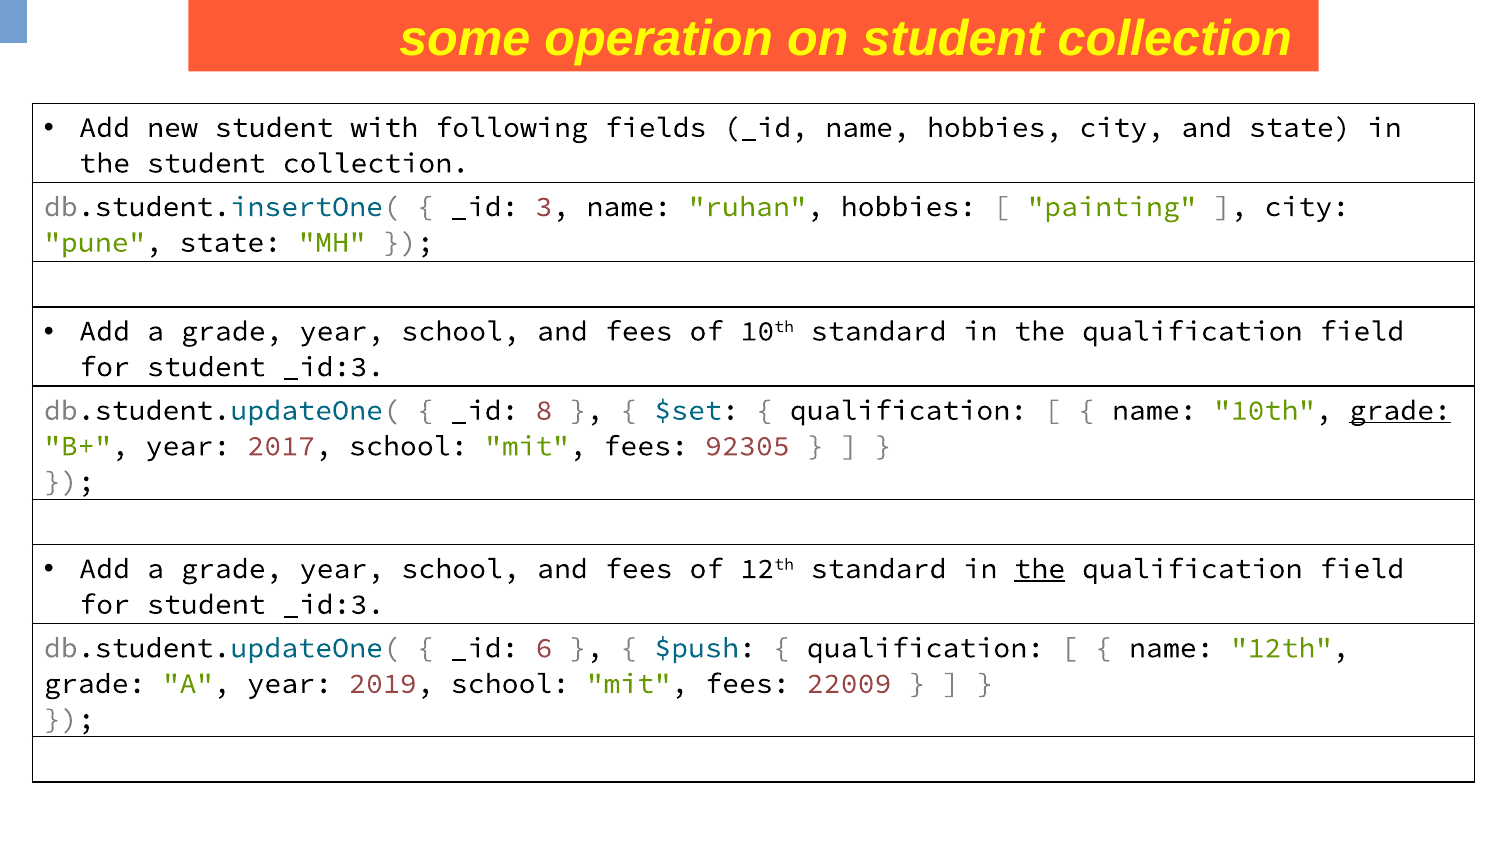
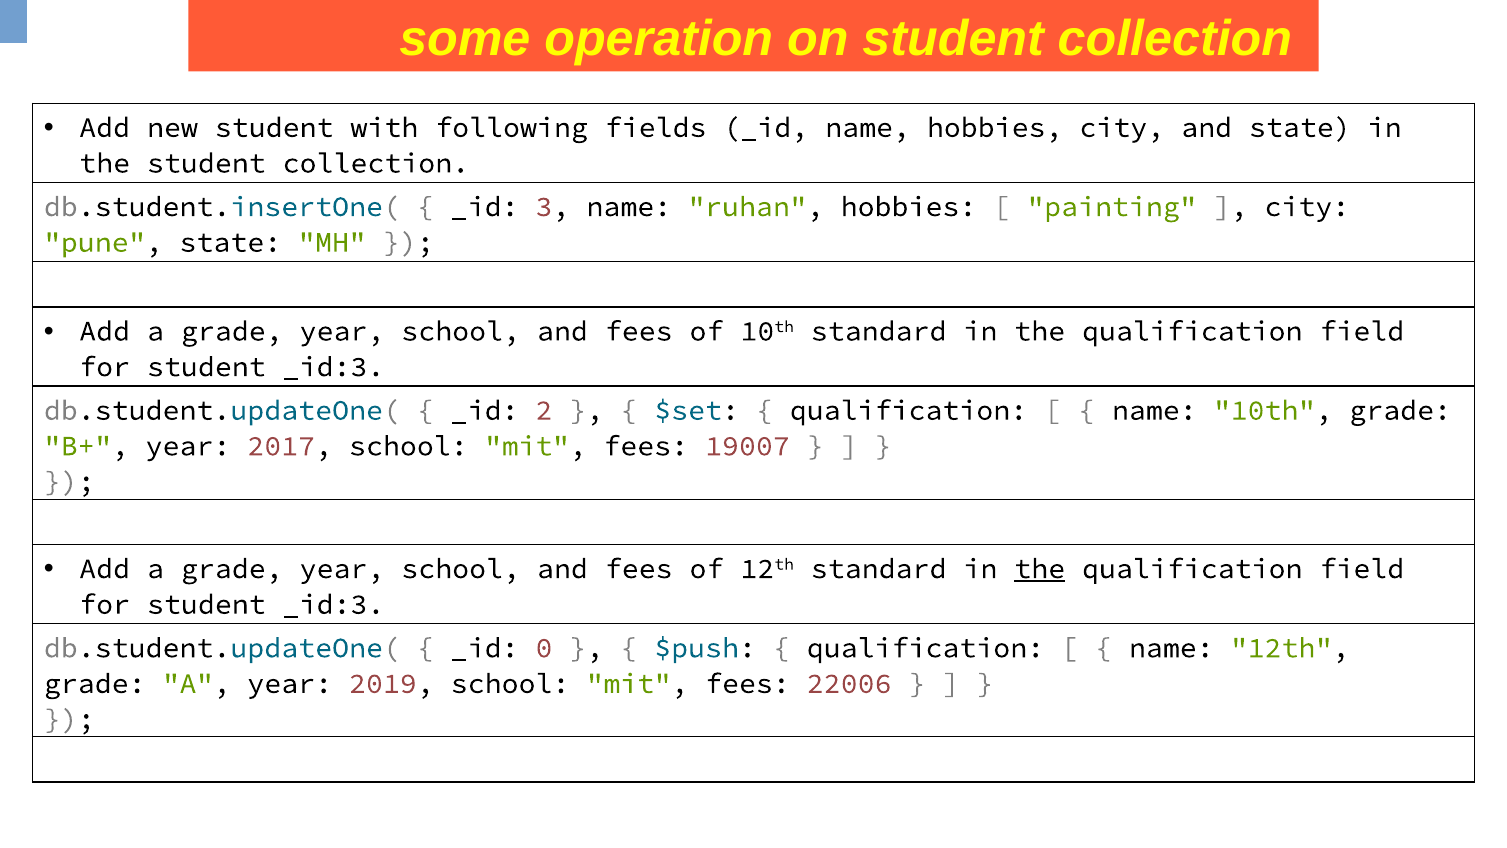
8: 8 -> 2
grade at (1400, 410) underline: present -> none
92305: 92305 -> 19007
6: 6 -> 0
22009: 22009 -> 22006
